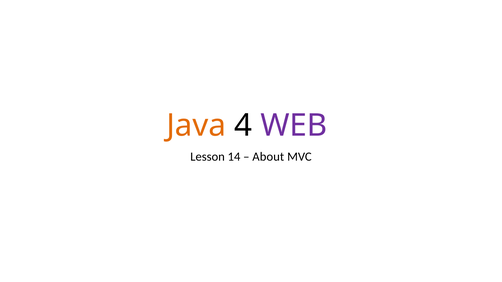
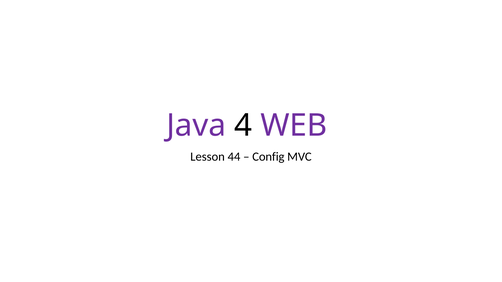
Java colour: orange -> purple
14: 14 -> 44
About: About -> Config
